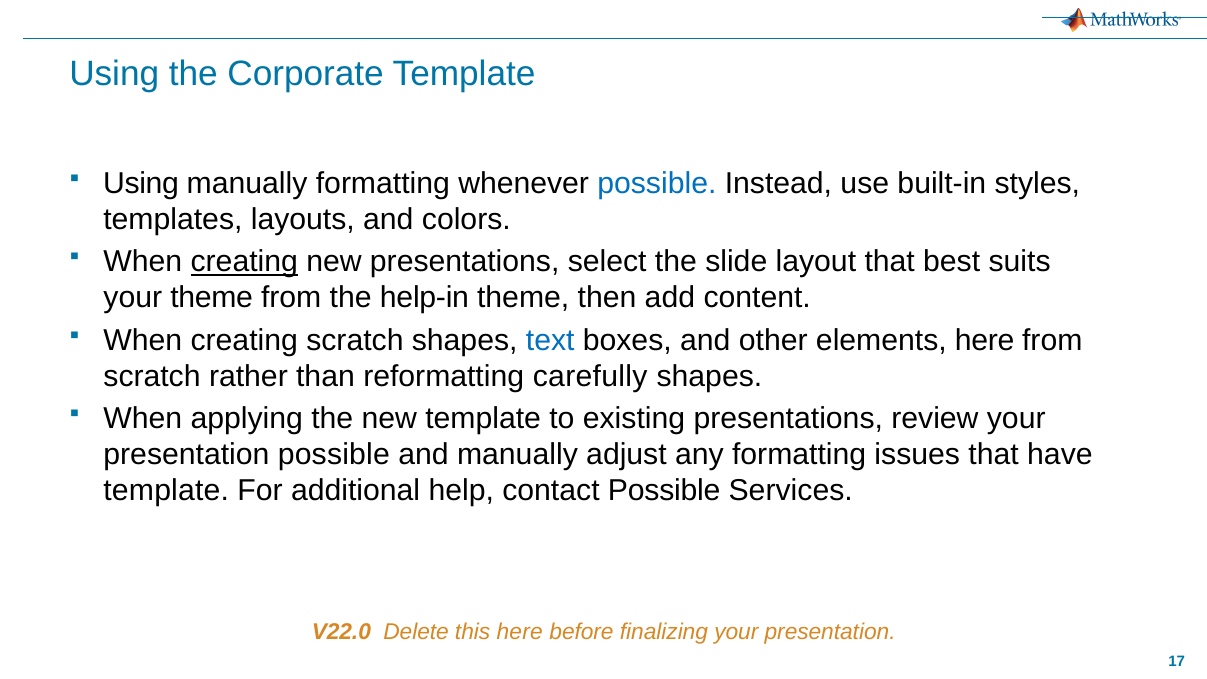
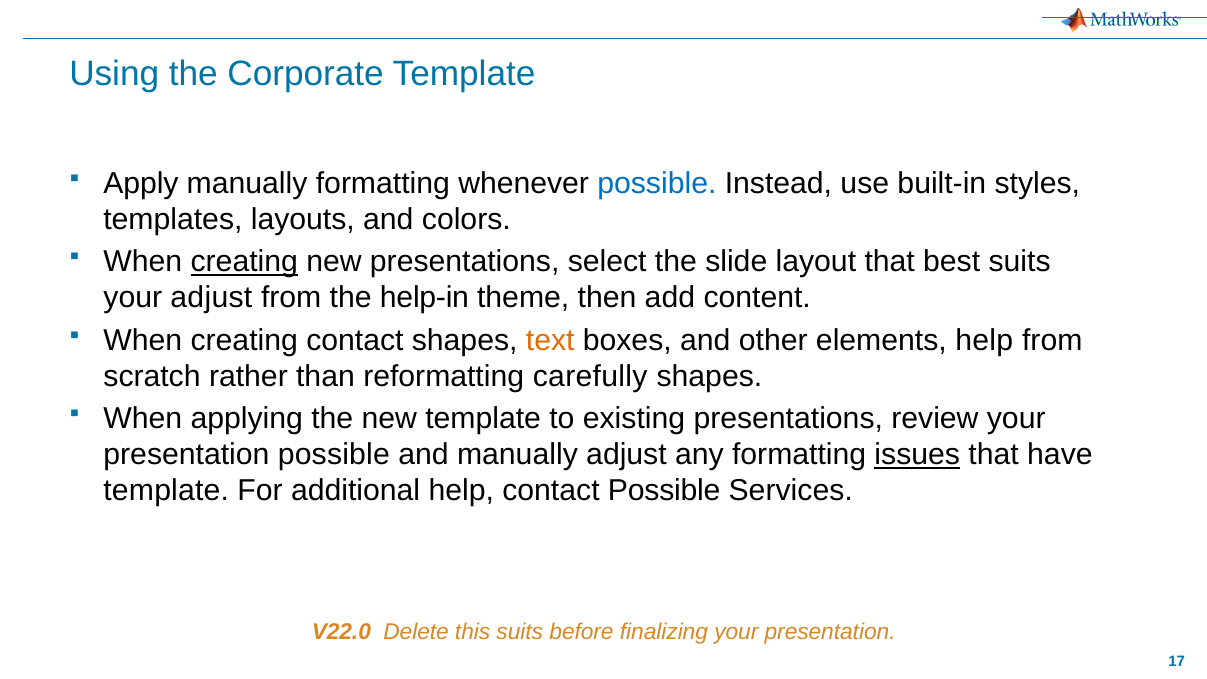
Using at (141, 183): Using -> Apply
your theme: theme -> adjust
creating scratch: scratch -> contact
text colour: blue -> orange
elements here: here -> help
issues underline: none -> present
this here: here -> suits
